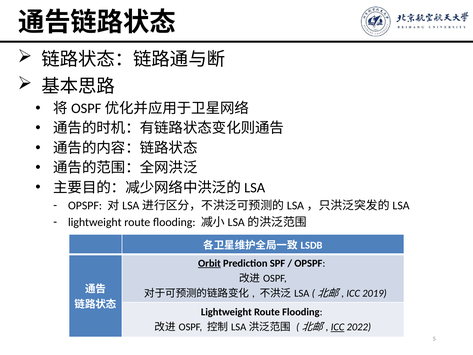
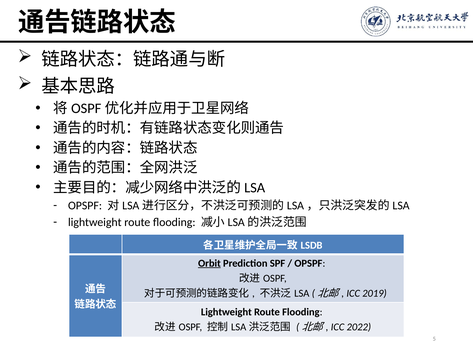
ICC at (338, 327) underline: present -> none
